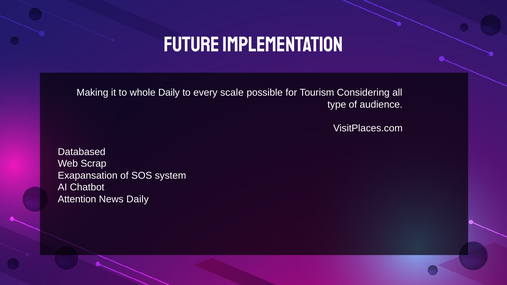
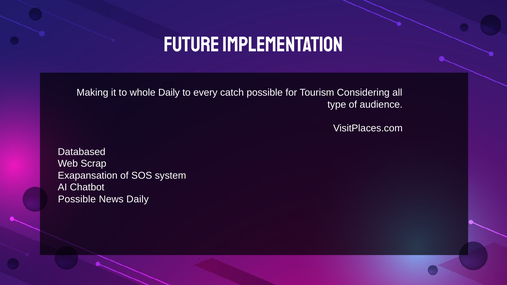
scale: scale -> catch
Attention at (77, 199): Attention -> Possible
